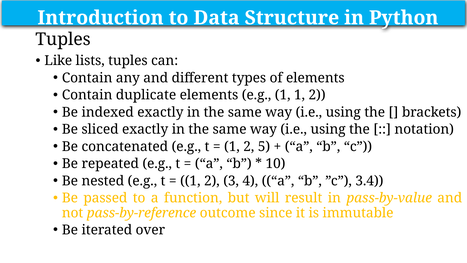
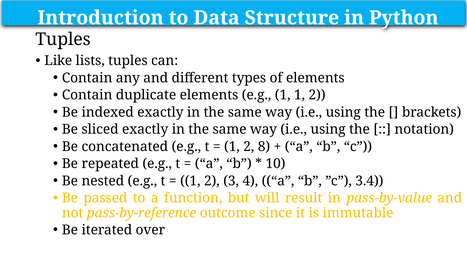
5: 5 -> 8
